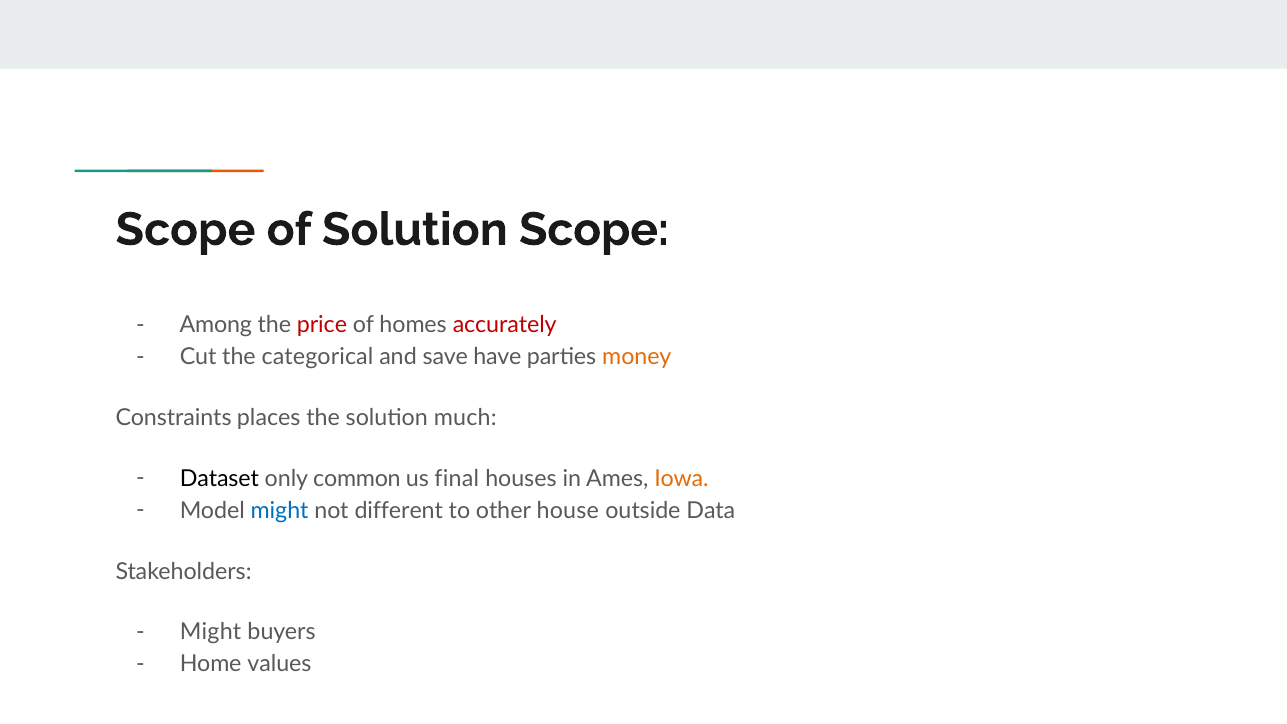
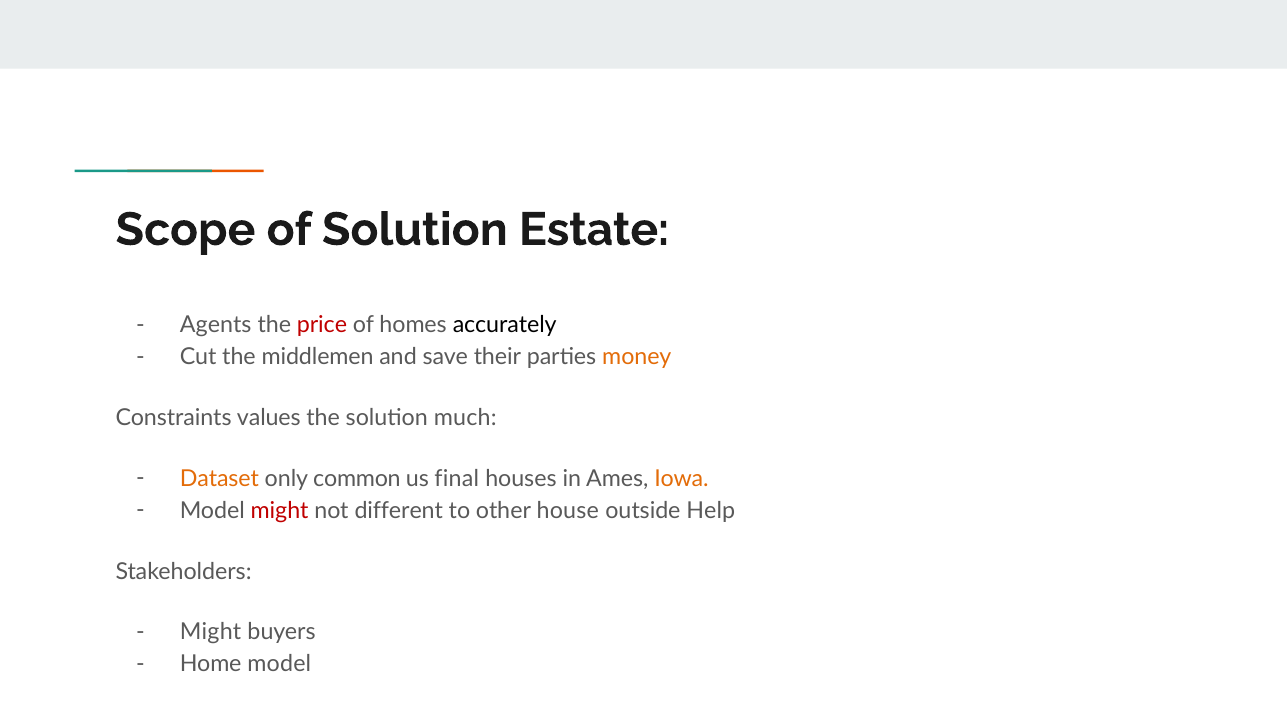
Solution Scope: Scope -> Estate
Among: Among -> Agents
accurately colour: red -> black
categorical: categorical -> middlemen
have: have -> their
places: places -> values
Dataset colour: black -> orange
might at (280, 511) colour: blue -> red
Data: Data -> Help
Home values: values -> model
